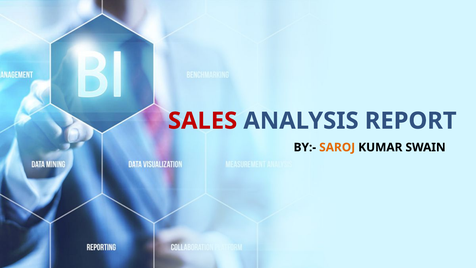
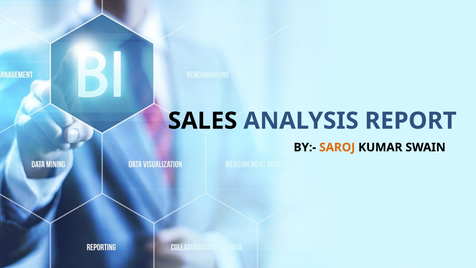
SALES colour: red -> black
